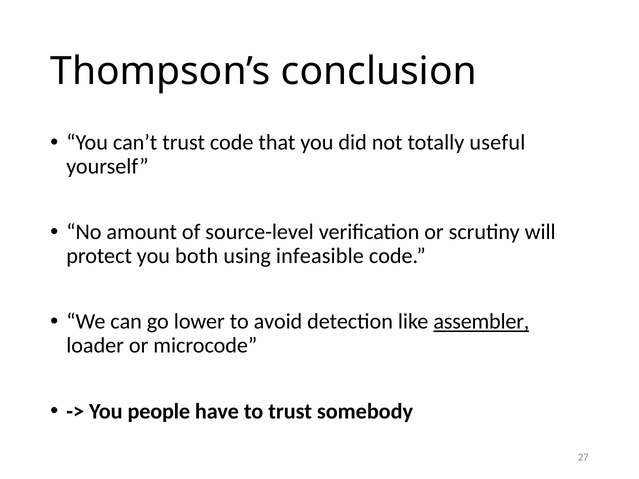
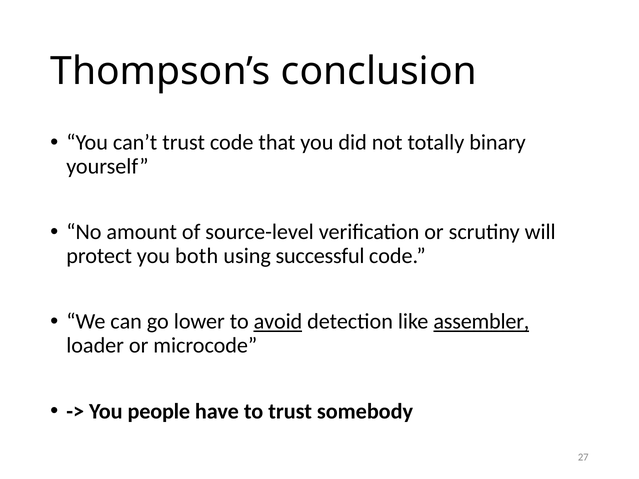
useful: useful -> binary
infeasible: infeasible -> successful
avoid underline: none -> present
